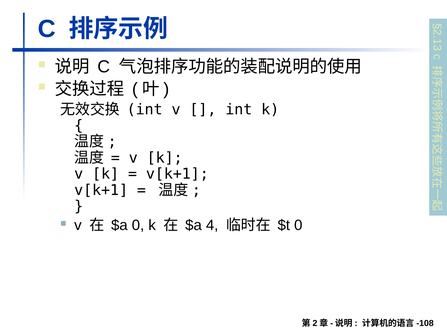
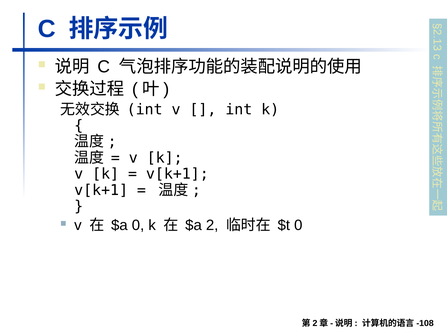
$a 4: 4 -> 2
